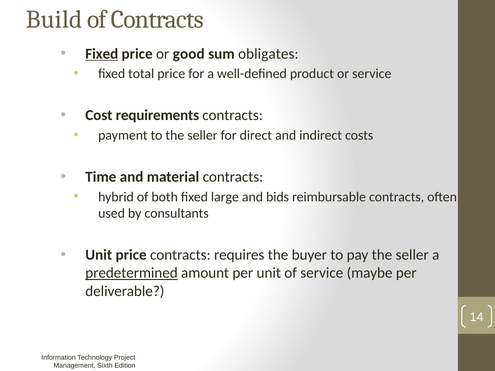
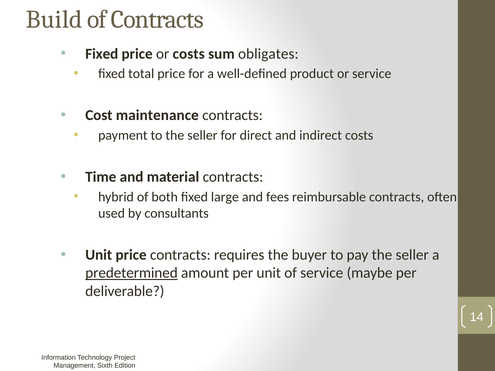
Fixed at (102, 54) underline: present -> none
or good: good -> costs
requirements: requirements -> maintenance
bids: bids -> fees
